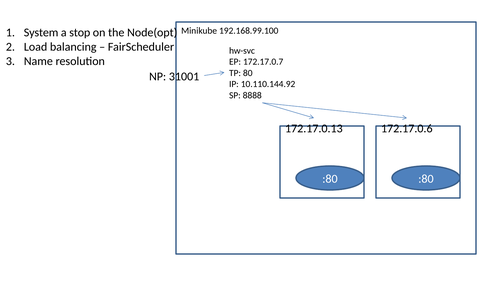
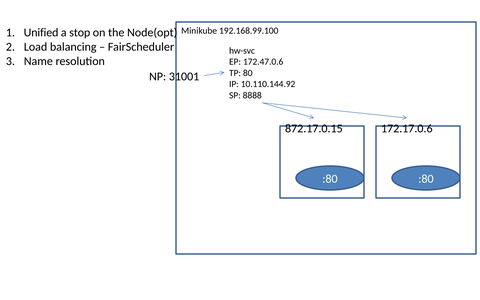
System: System -> Unified
172.17.0.7: 172.17.0.7 -> 172.47.0.6
172.17.0.13: 172.17.0.13 -> 872.17.0.15
